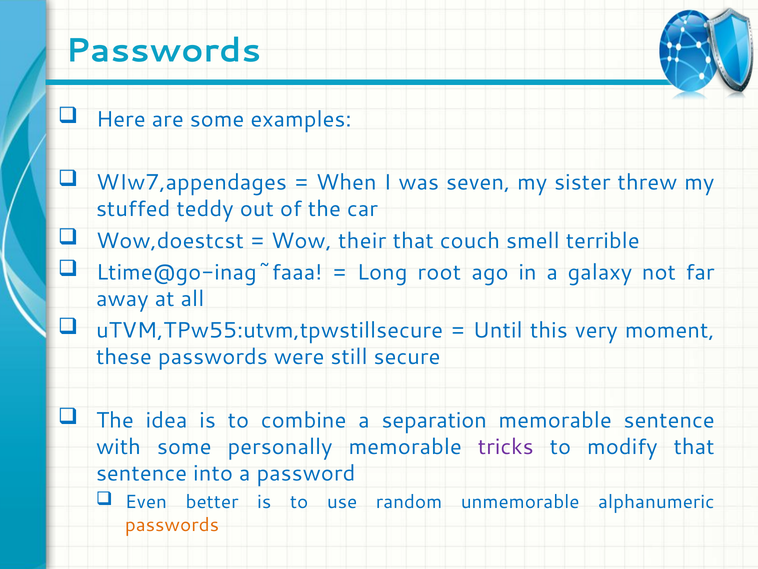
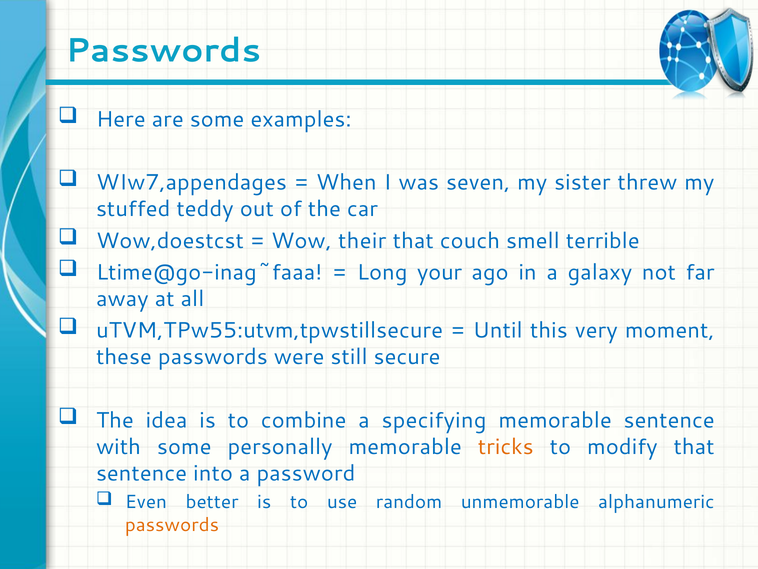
root: root -> your
separation: separation -> specifying
tricks colour: purple -> orange
